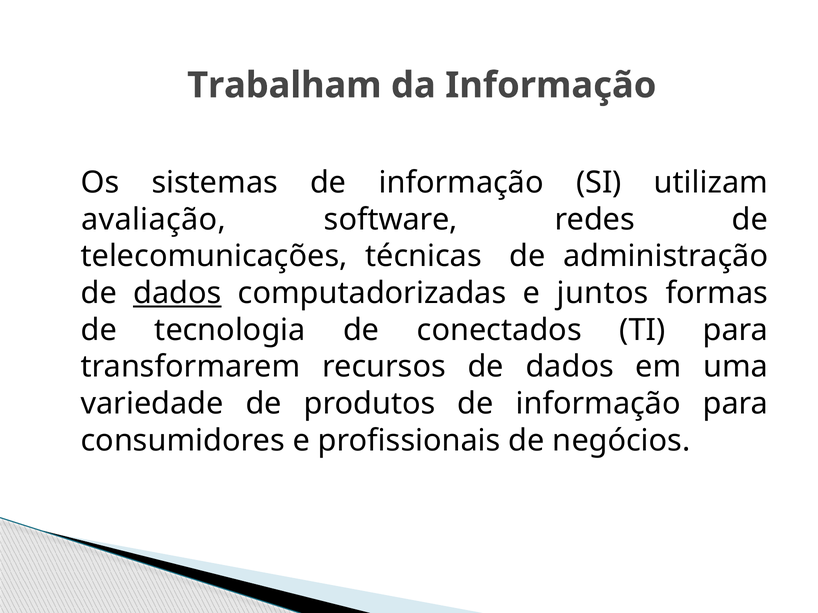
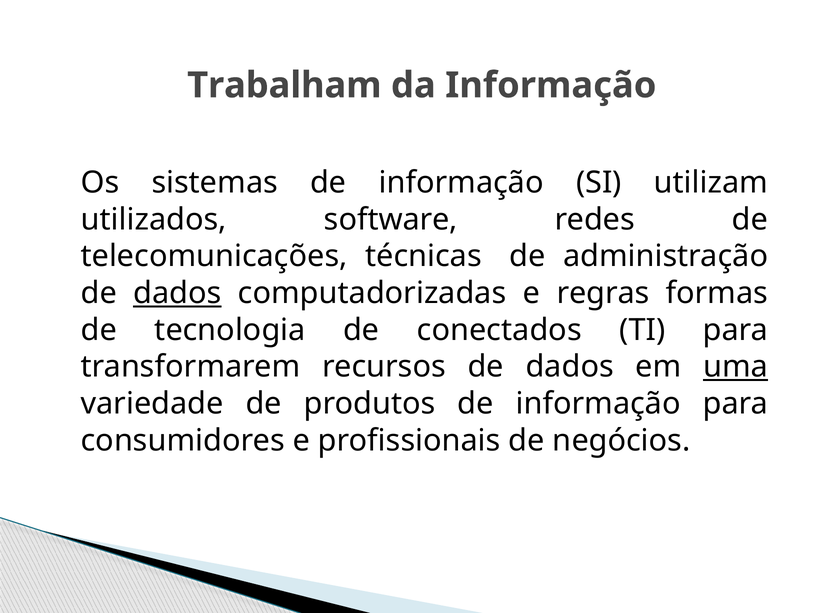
avaliação: avaliação -> utilizados
juntos: juntos -> regras
uma underline: none -> present
